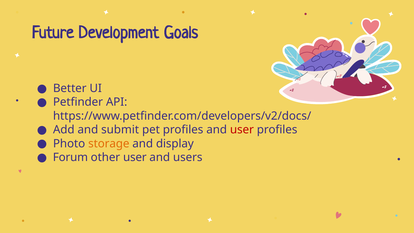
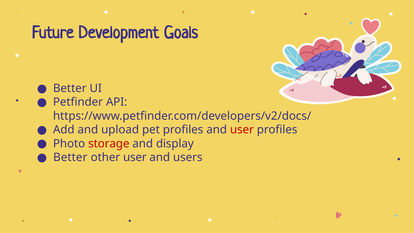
submit: submit -> upload
storage colour: orange -> red
Forum at (70, 157): Forum -> Better
